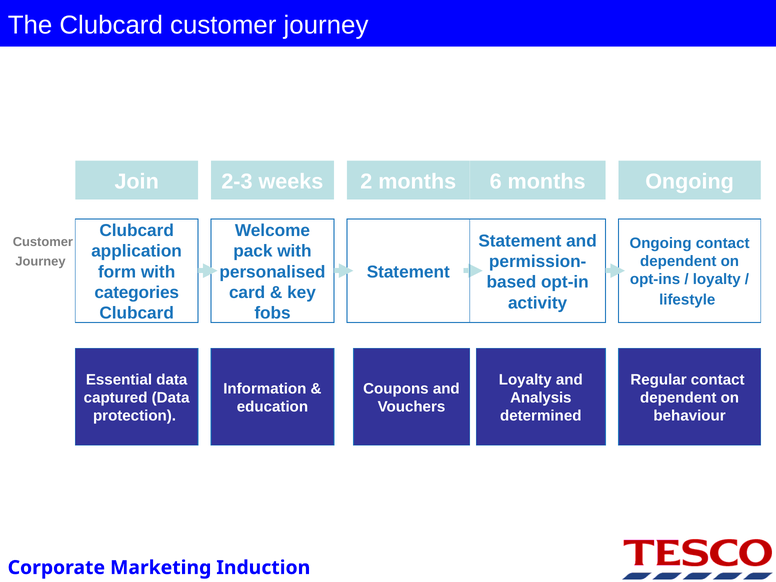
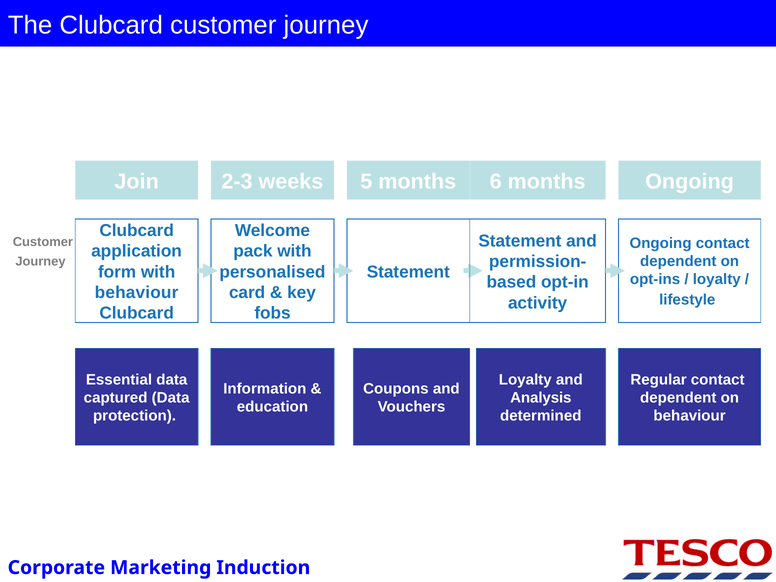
2: 2 -> 5
categories at (137, 293): categories -> behaviour
